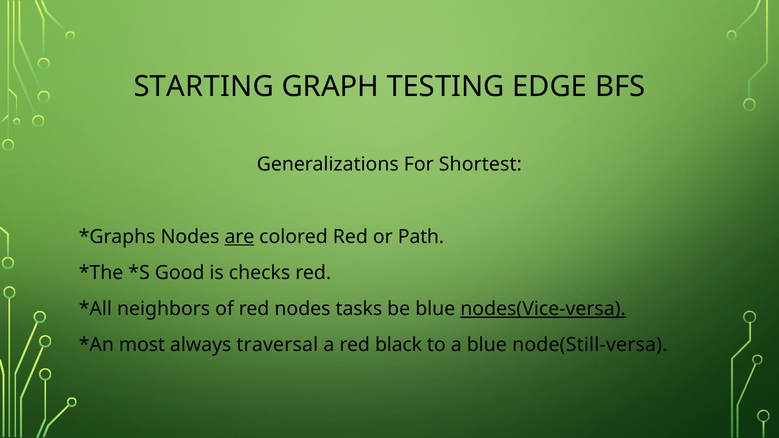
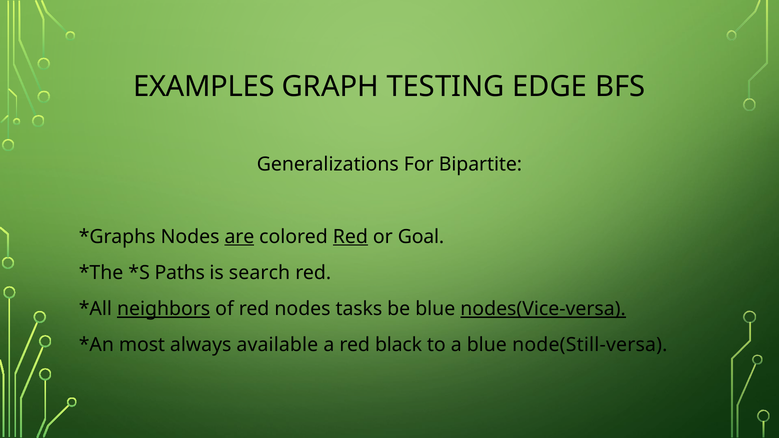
STARTING: STARTING -> EXAMPLES
Shortest: Shortest -> Bipartite
Red at (350, 237) underline: none -> present
Path: Path -> Goal
Good: Good -> Paths
checks: checks -> search
neighbors underline: none -> present
traversal: traversal -> available
